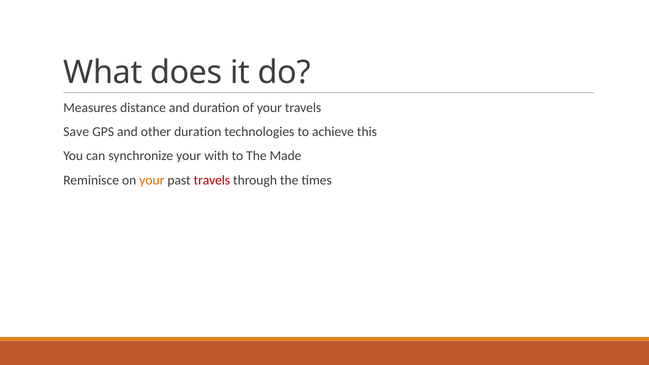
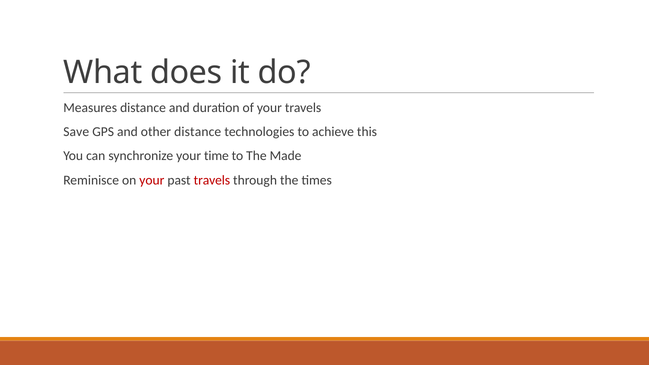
other duration: duration -> distance
with: with -> time
your at (152, 180) colour: orange -> red
